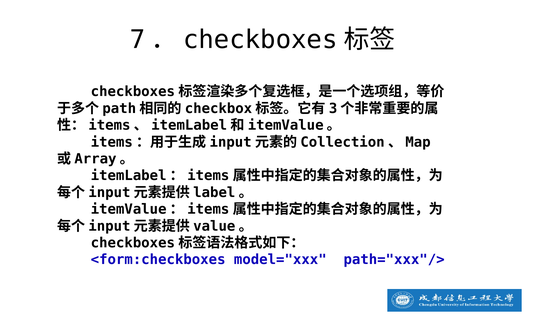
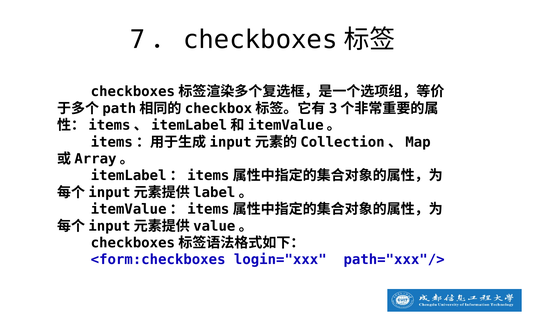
model="xxx: model="xxx -> login="xxx
